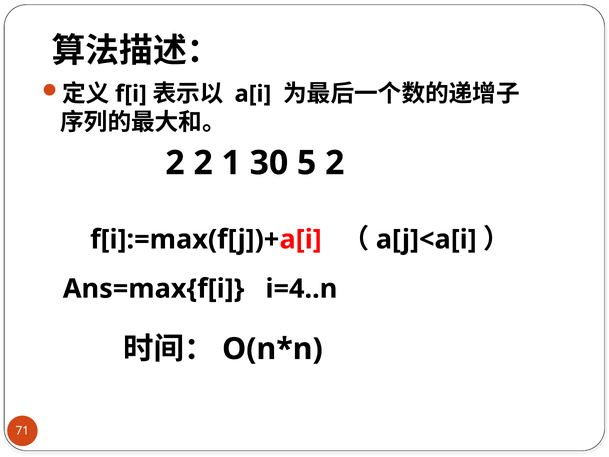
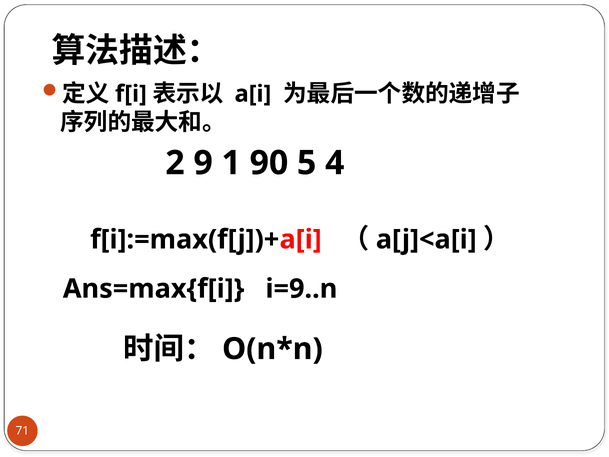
2 2: 2 -> 9
30: 30 -> 90
5 2: 2 -> 4
i=4..n: i=4..n -> i=9..n
